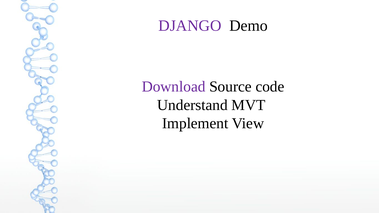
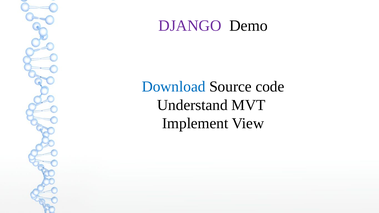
Download colour: purple -> blue
